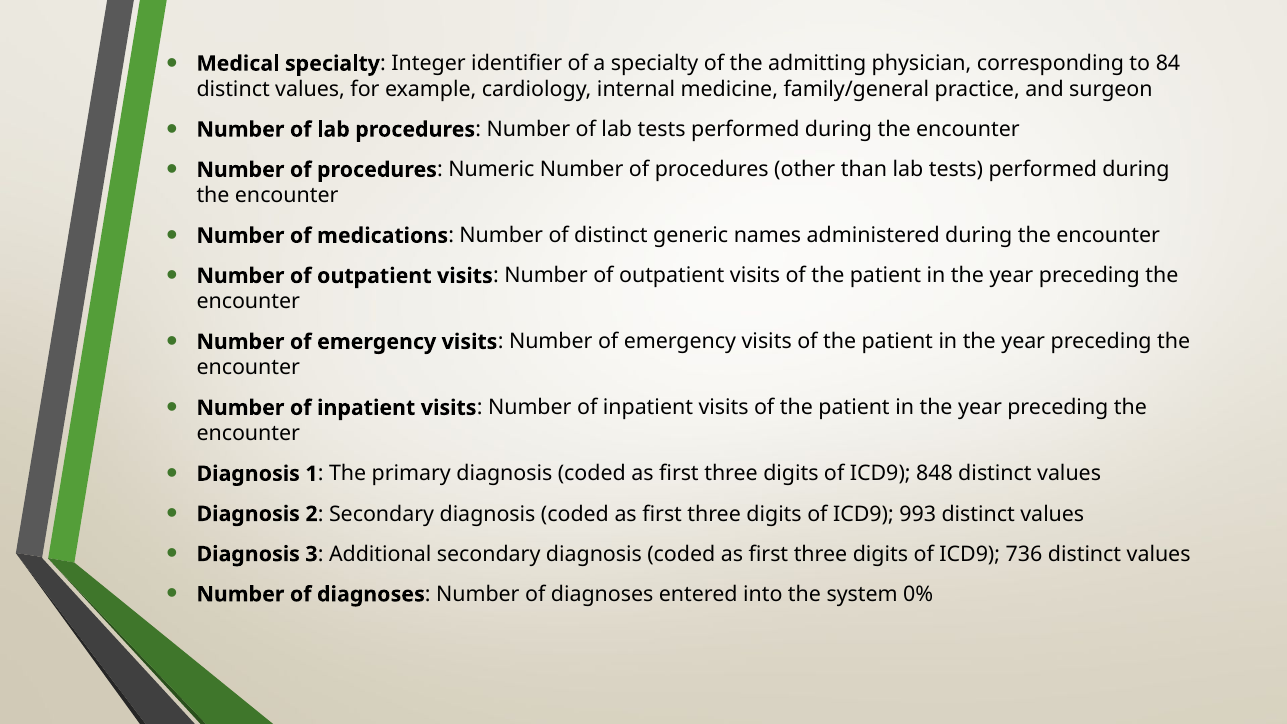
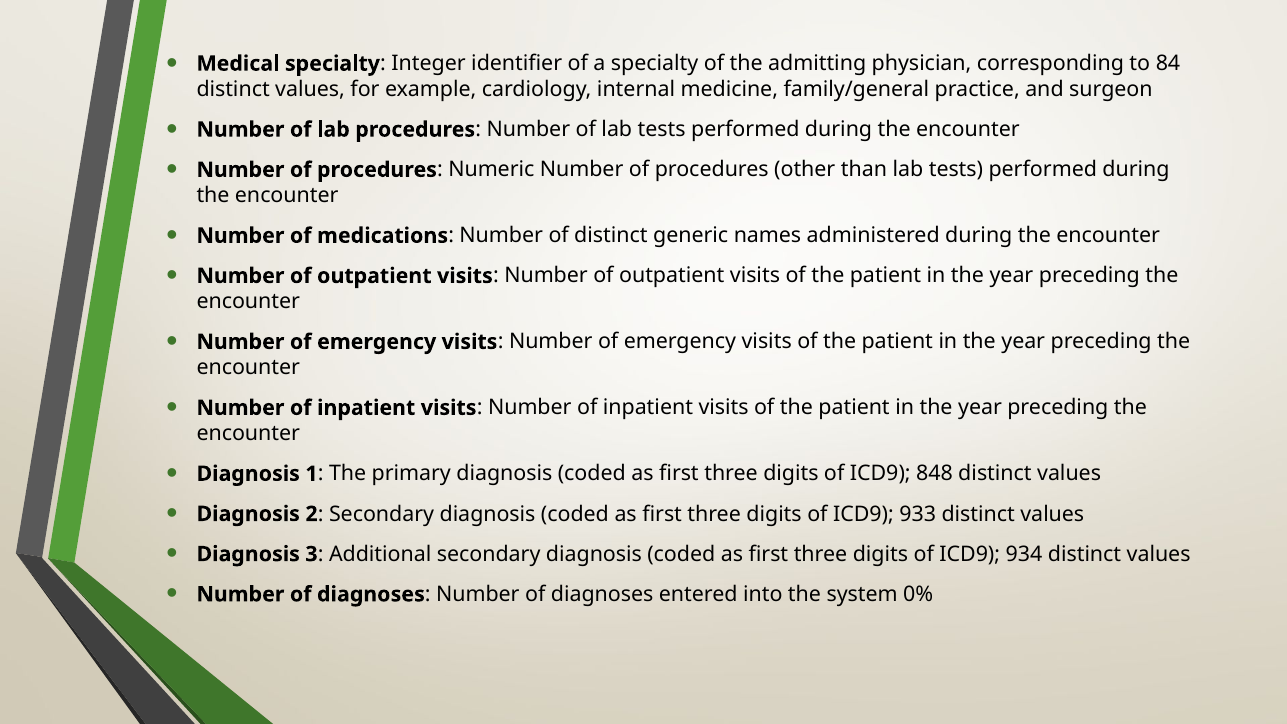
993: 993 -> 933
736: 736 -> 934
